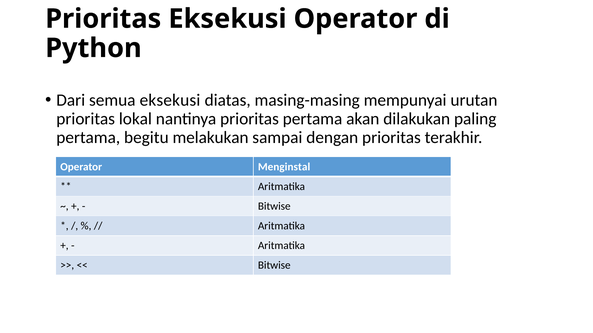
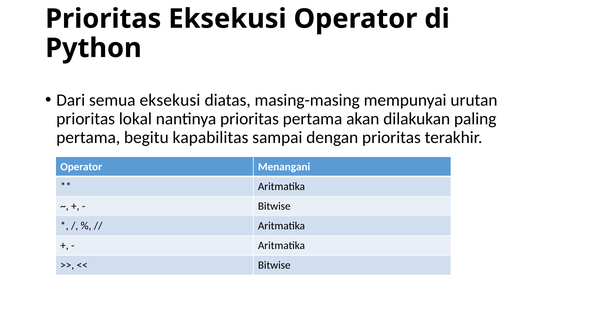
melakukan: melakukan -> kapabilitas
Menginstal: Menginstal -> Menangani
